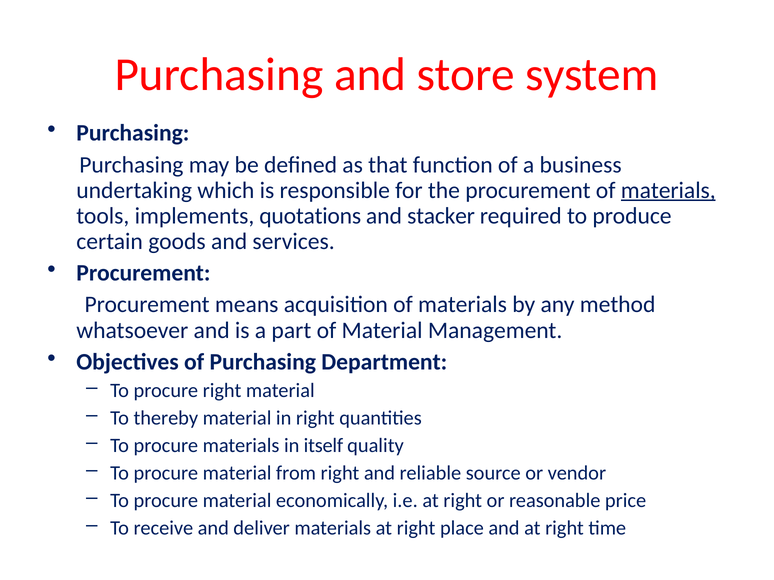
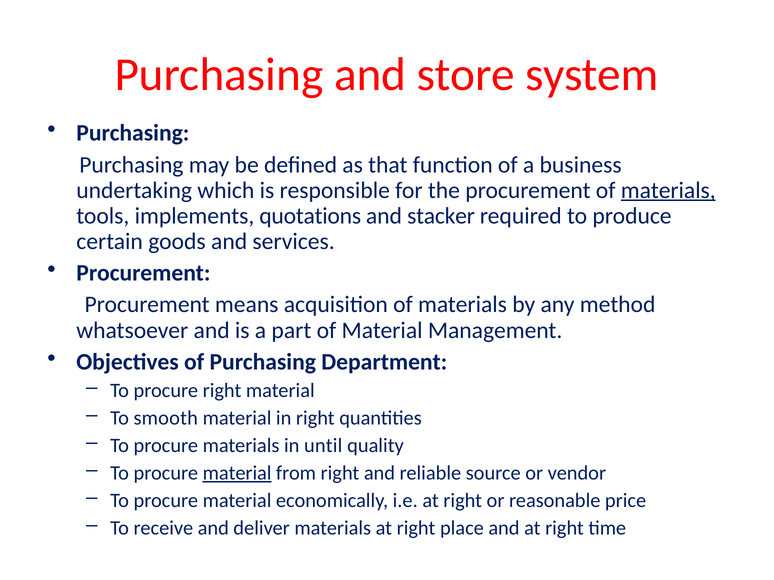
thereby: thereby -> smooth
itself: itself -> until
material at (237, 473) underline: none -> present
